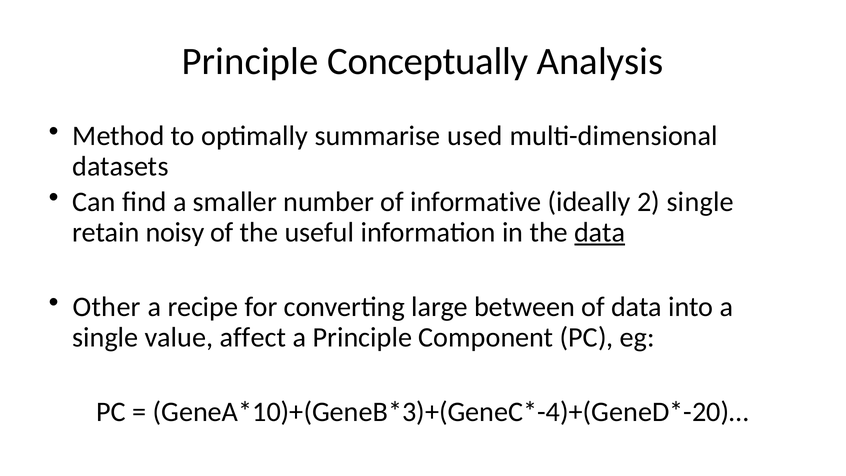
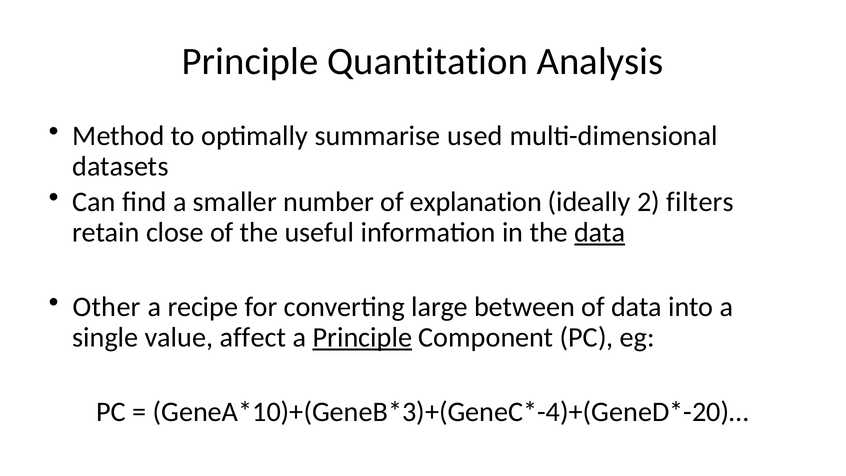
Conceptually: Conceptually -> Quantitation
informative: informative -> explanation
2 single: single -> filters
noisy: noisy -> close
Principle at (362, 337) underline: none -> present
